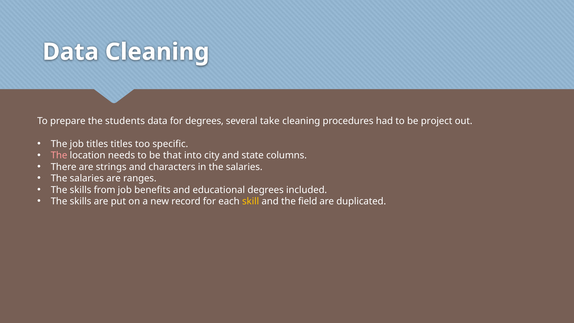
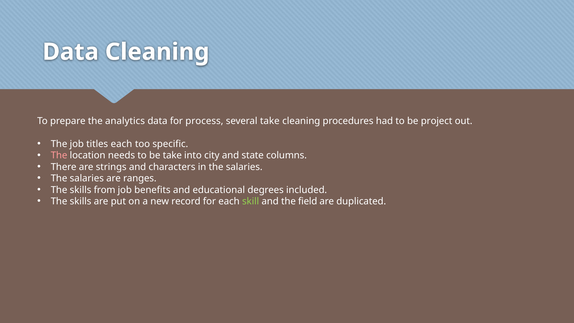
students: students -> analytics
for degrees: degrees -> process
titles titles: titles -> each
be that: that -> take
skill colour: yellow -> light green
